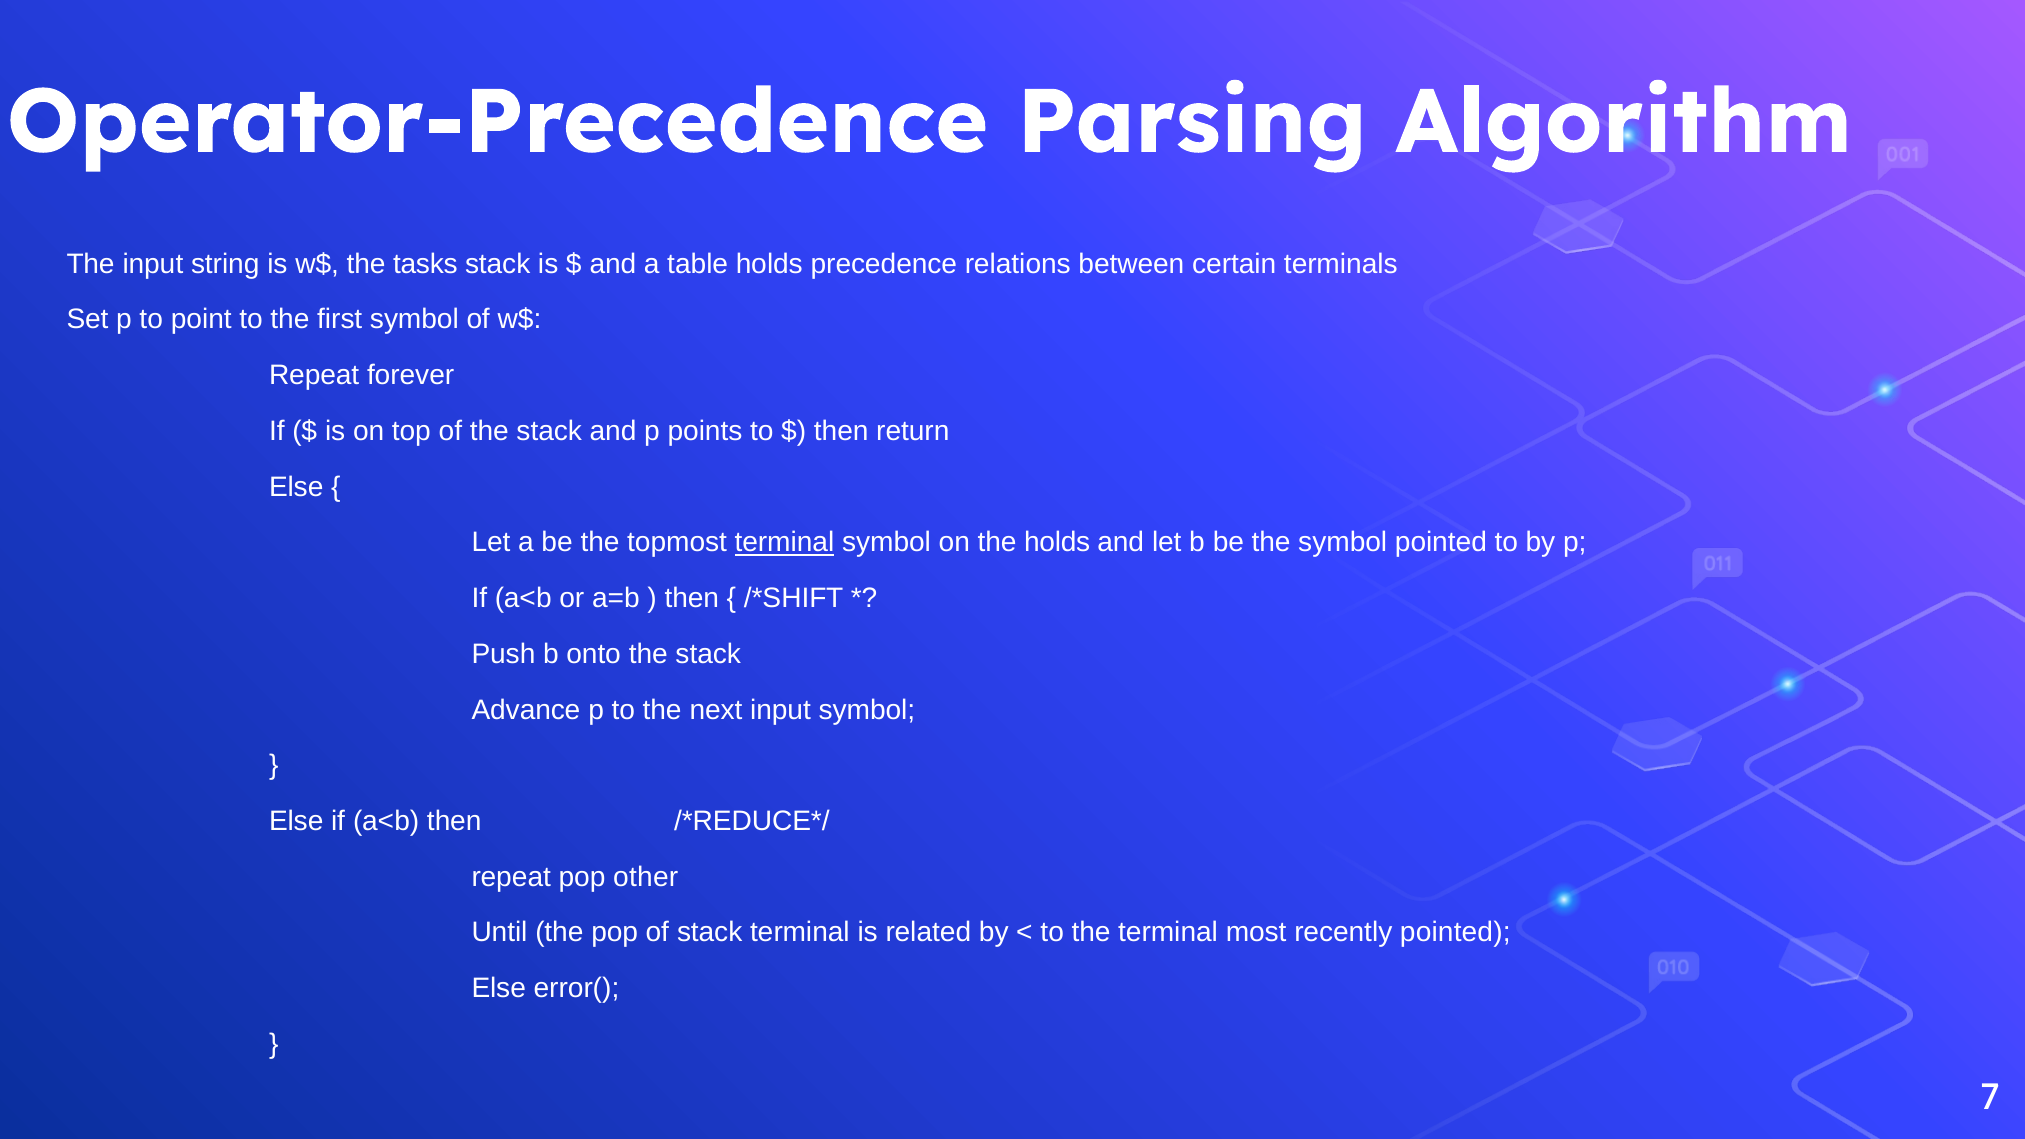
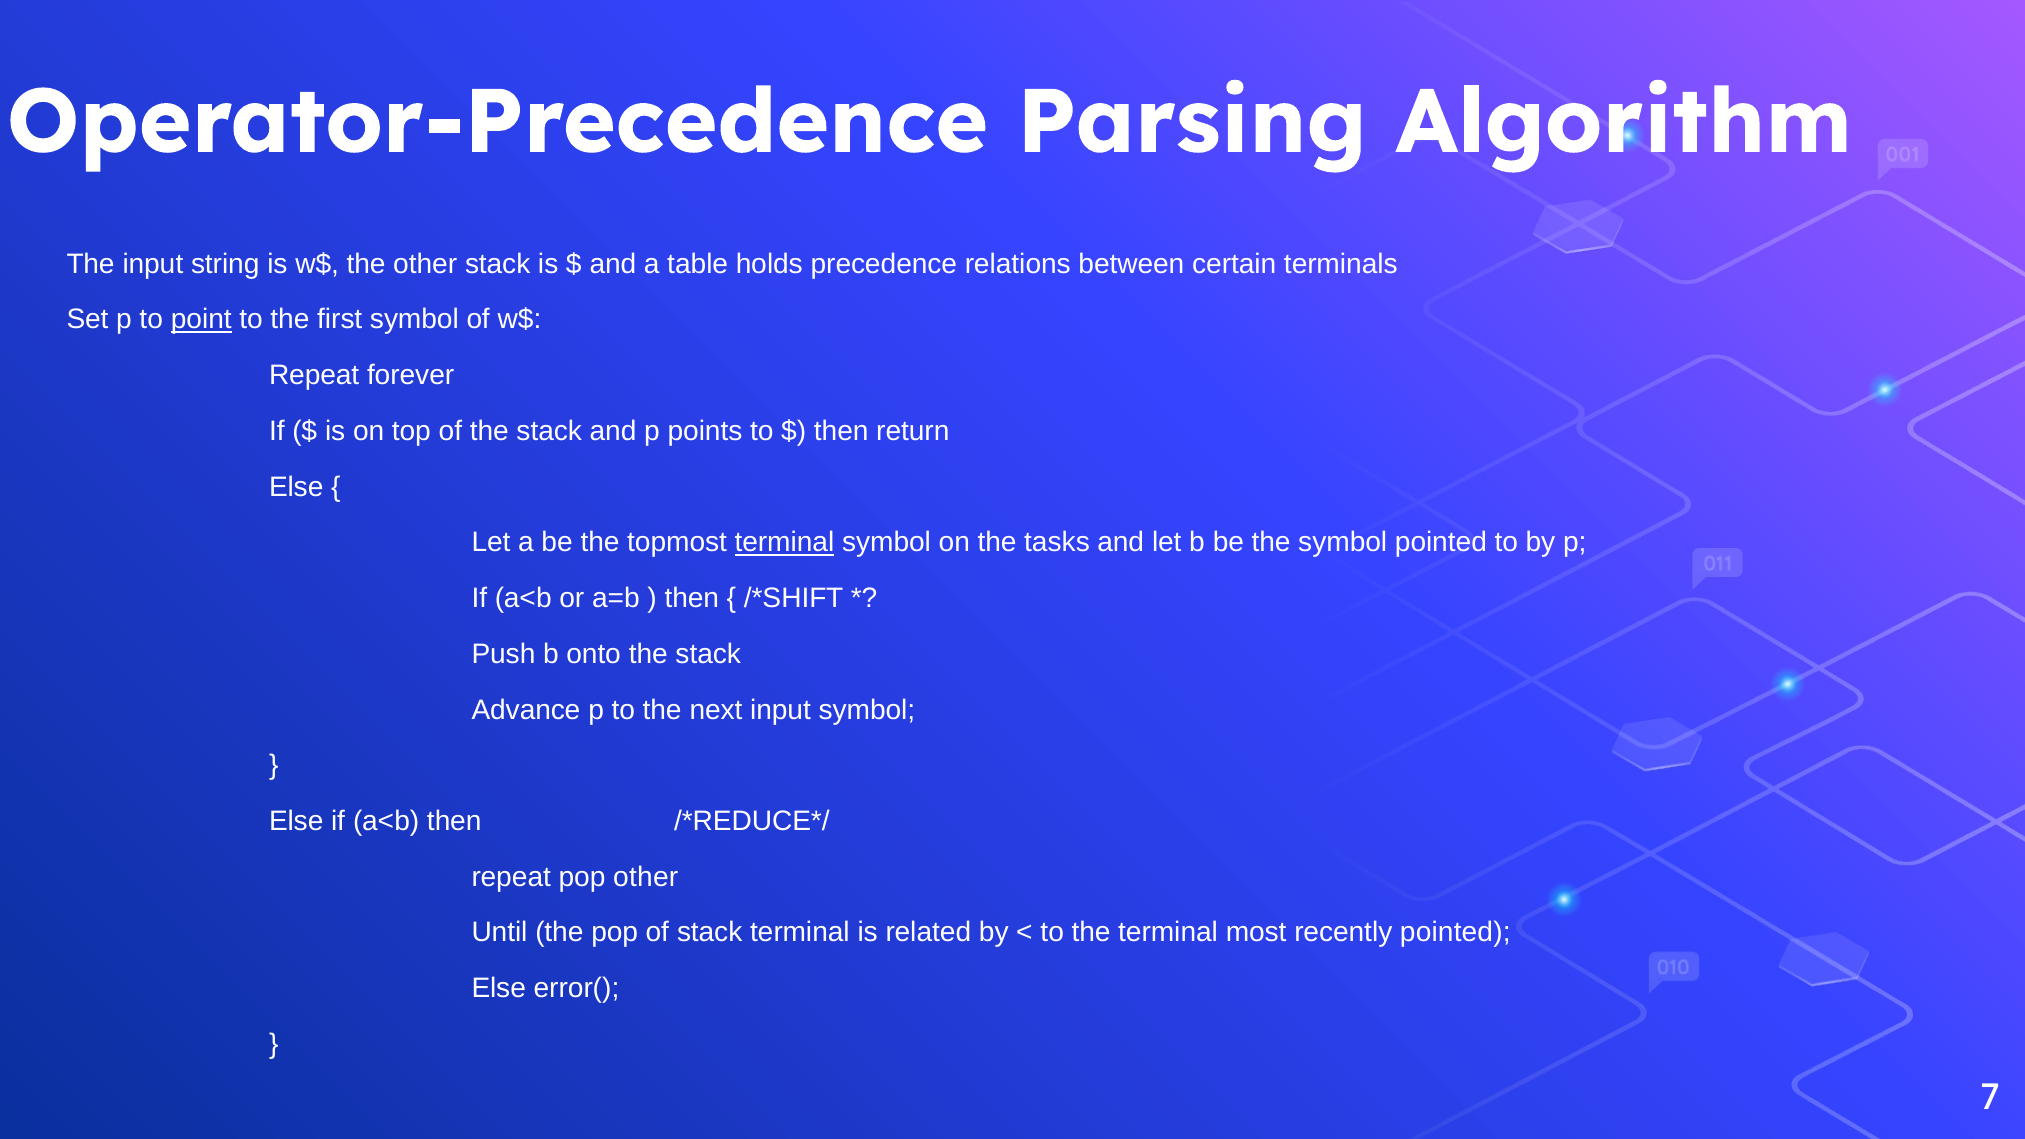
the tasks: tasks -> other
point underline: none -> present
the holds: holds -> tasks
